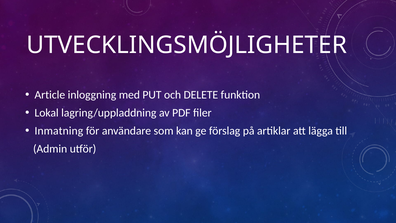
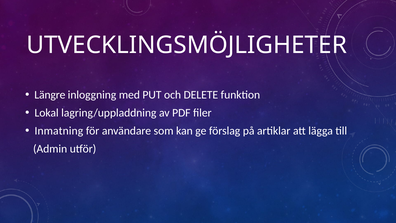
Article: Article -> Längre
